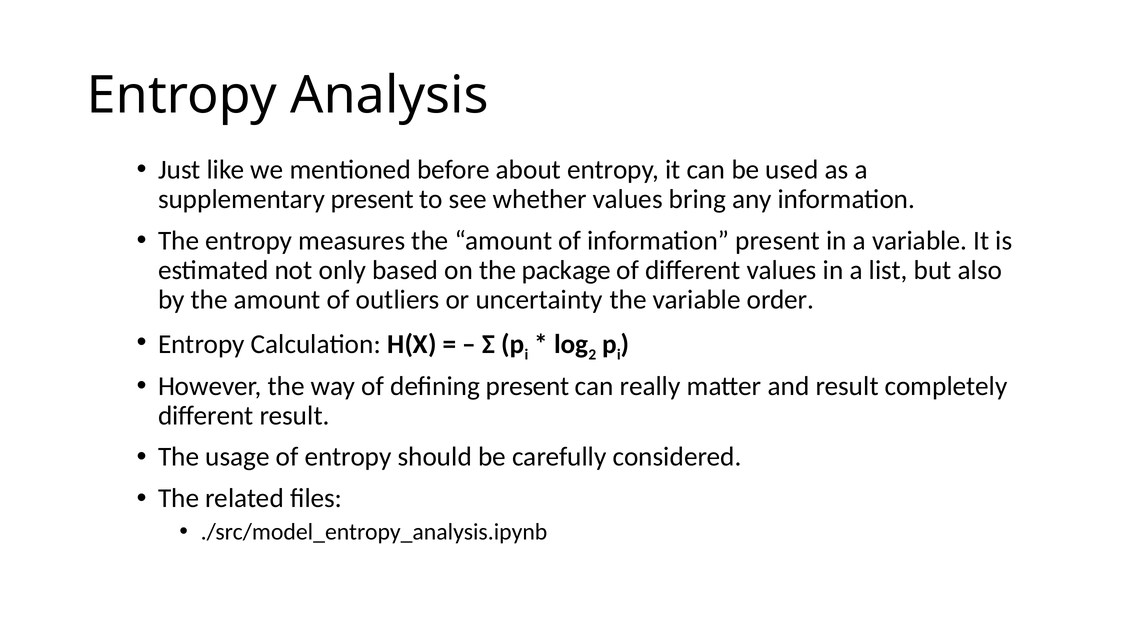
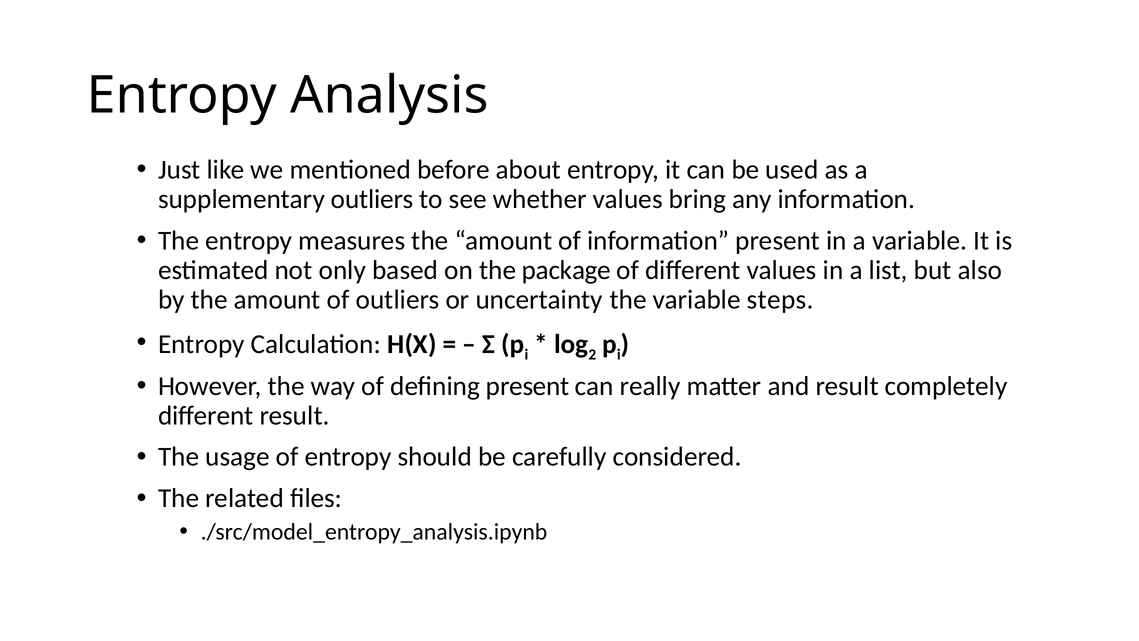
supplementary present: present -> outliers
order: order -> steps
